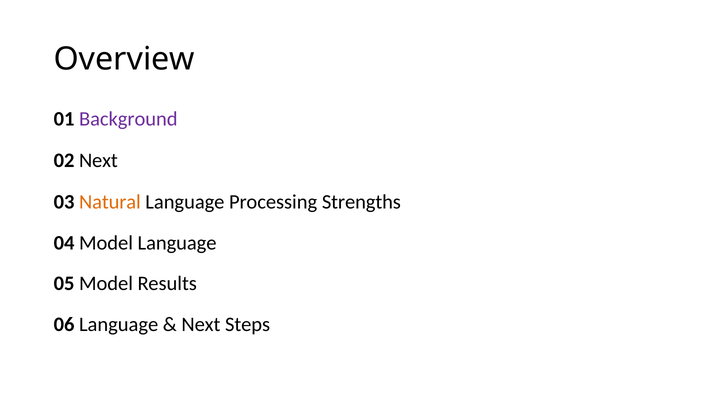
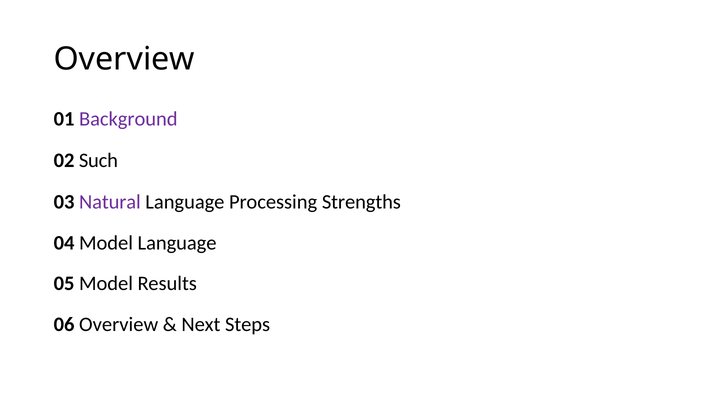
02 Next: Next -> Such
Natural colour: orange -> purple
06 Language: Language -> Overview
